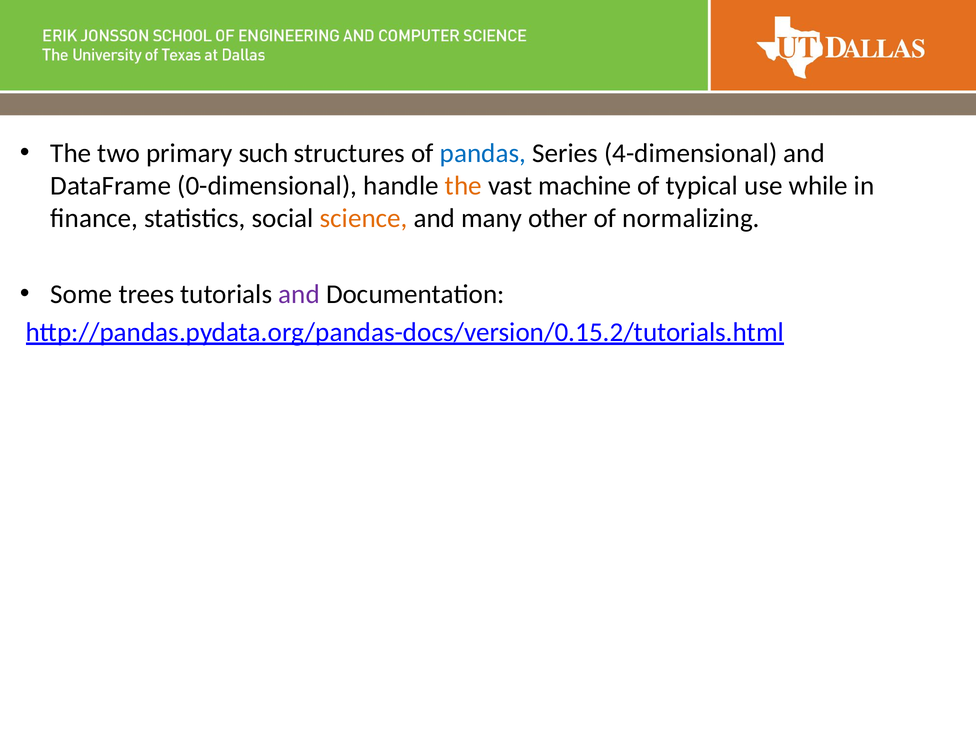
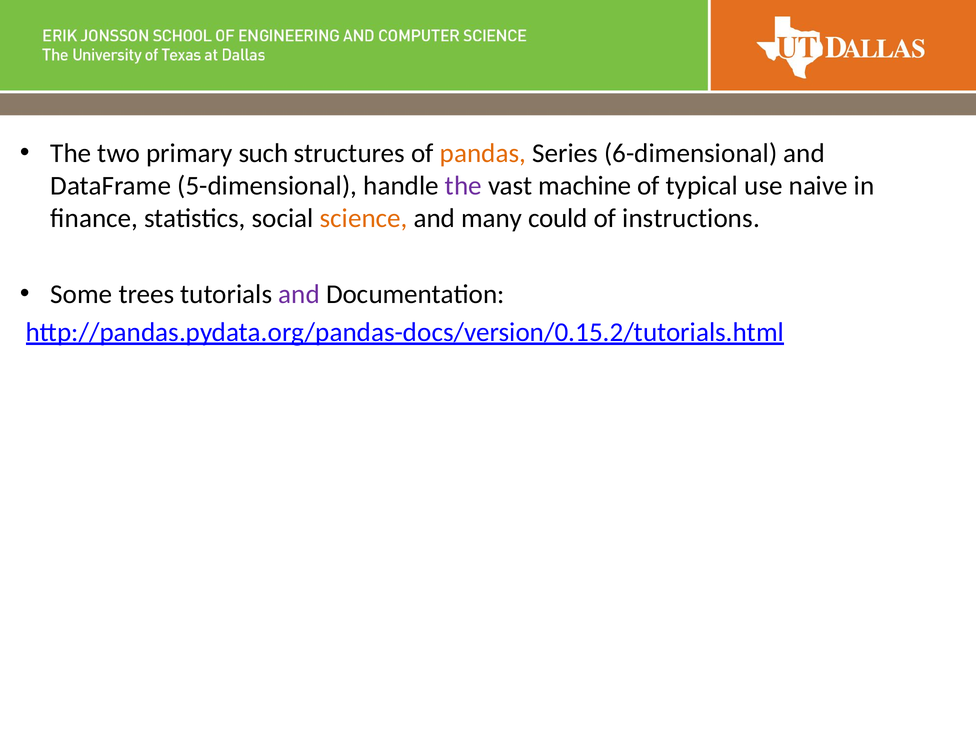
pandas colour: blue -> orange
4-dimensional: 4-dimensional -> 6-dimensional
0-dimensional: 0-dimensional -> 5-dimensional
the at (463, 186) colour: orange -> purple
while: while -> naive
other: other -> could
normalizing: normalizing -> instructions
